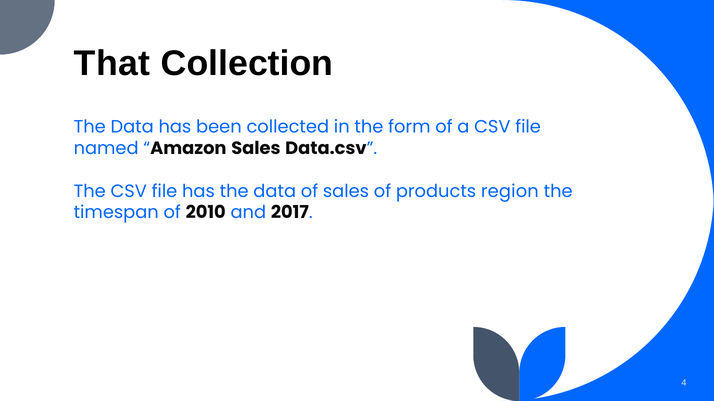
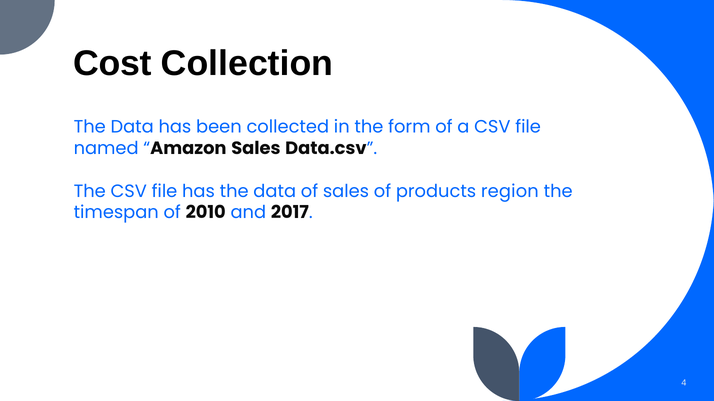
That: That -> Cost
